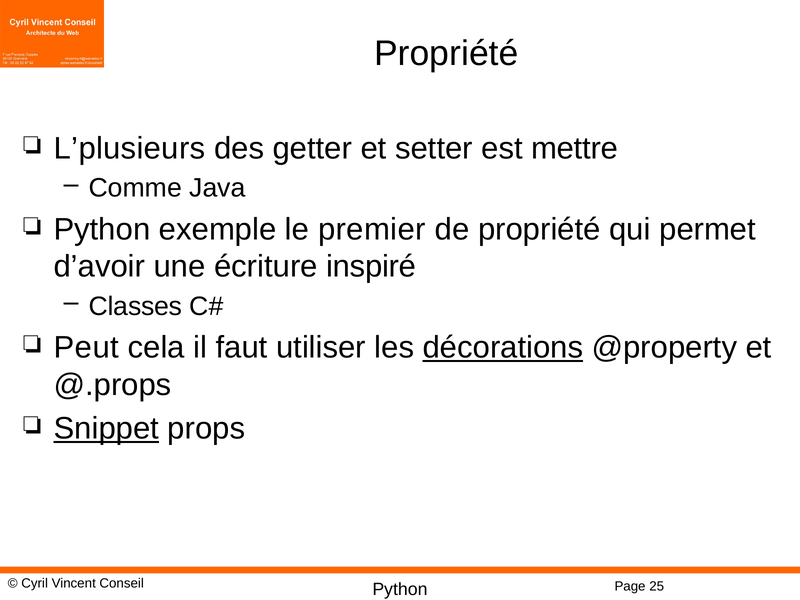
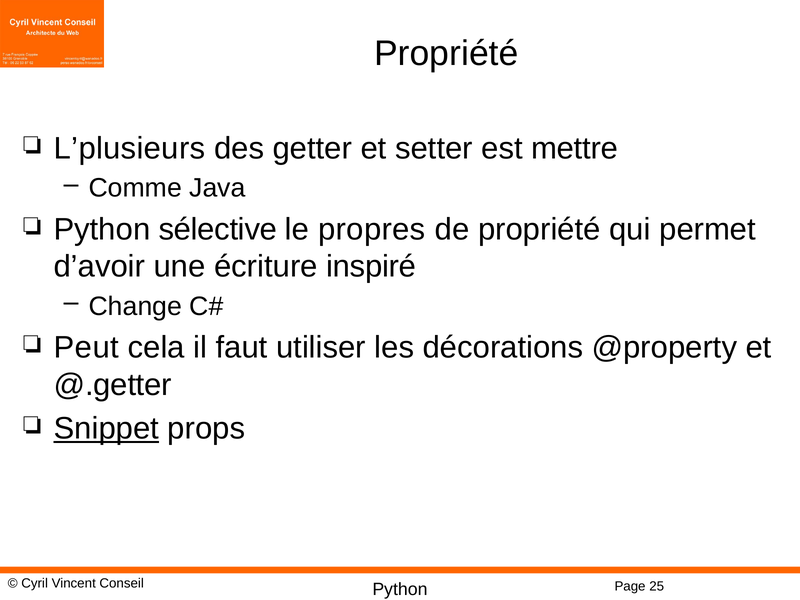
exemple: exemple -> sélective
premier: premier -> propres
Classes: Classes -> Change
décorations underline: present -> none
@.props: @.props -> @.getter
